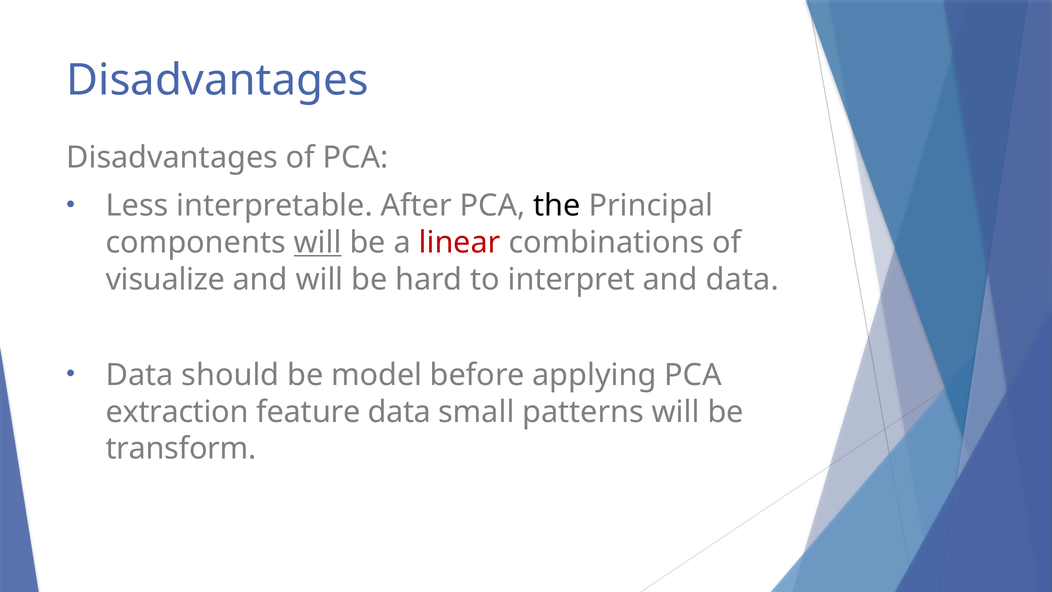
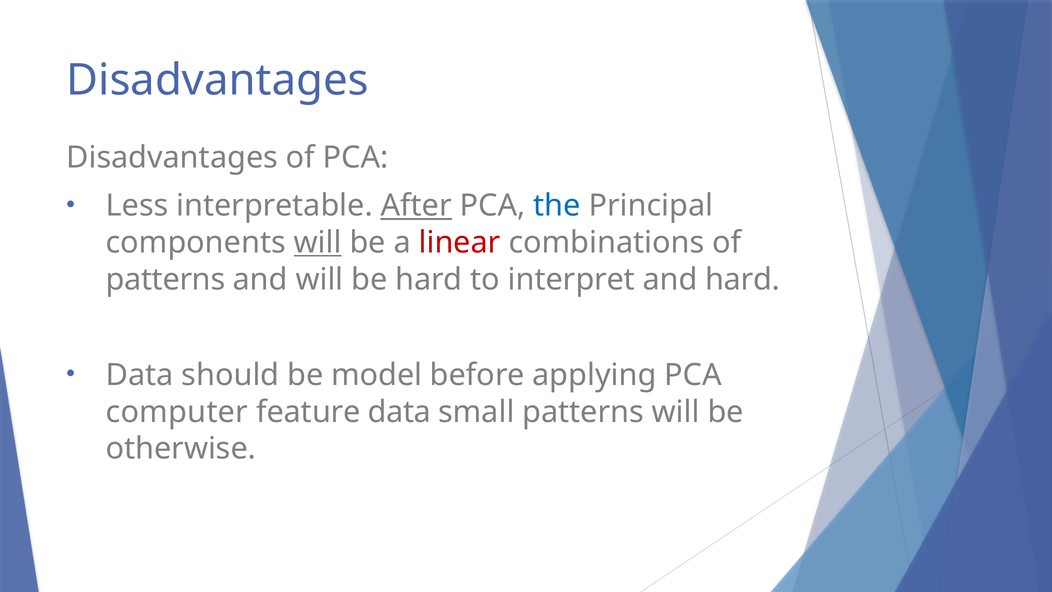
After underline: none -> present
the colour: black -> blue
visualize at (165, 279): visualize -> patterns
and data: data -> hard
extraction: extraction -> computer
transform: transform -> otherwise
